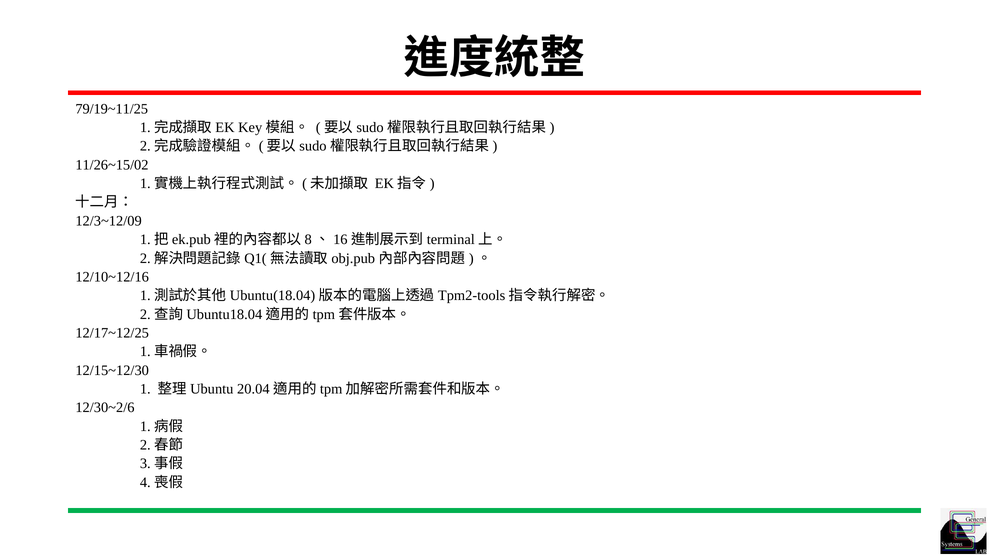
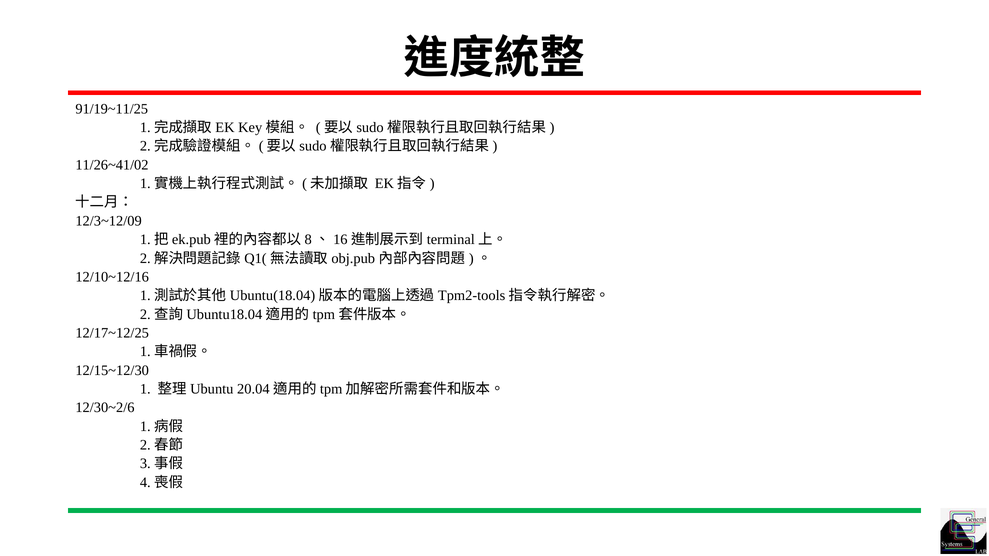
79/19~11/25: 79/19~11/25 -> 91/19~11/25
11/26~15/02: 11/26~15/02 -> 11/26~41/02
